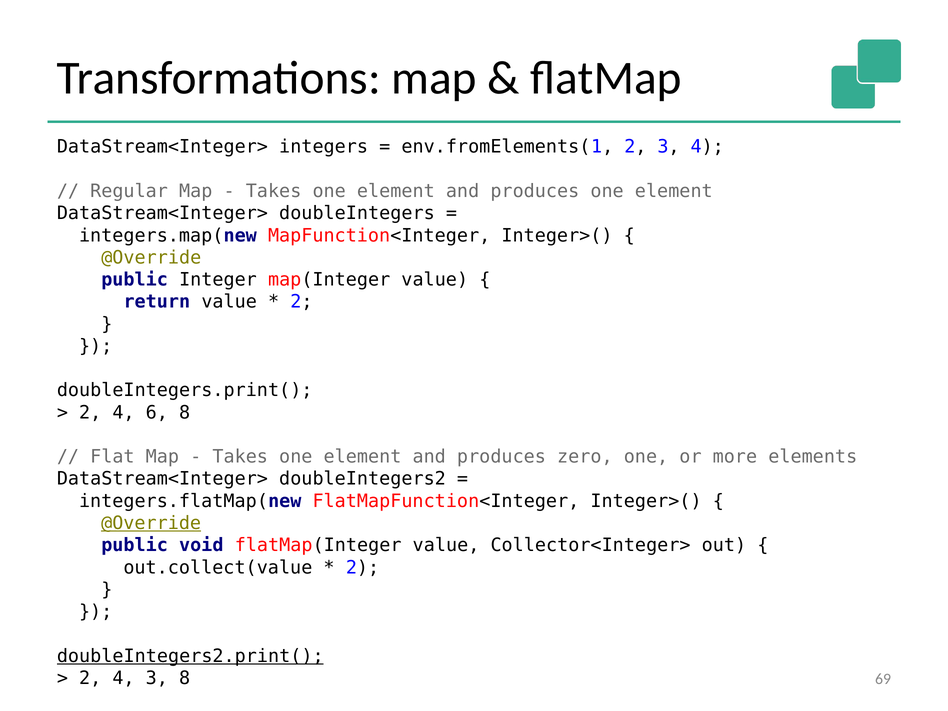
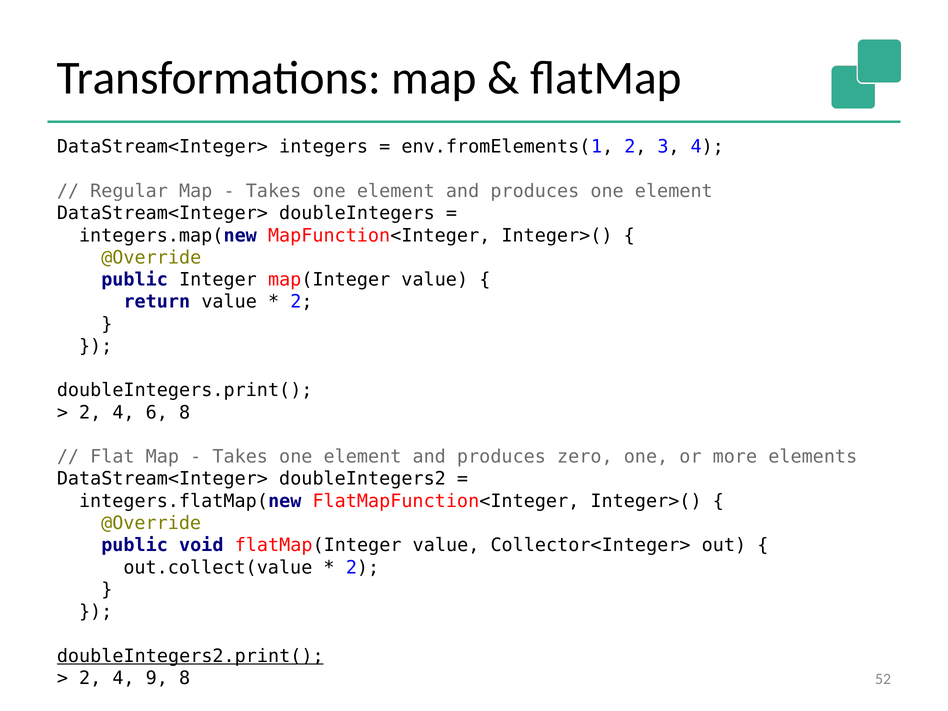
@Override at (151, 523) underline: present -> none
4 3: 3 -> 9
69: 69 -> 52
